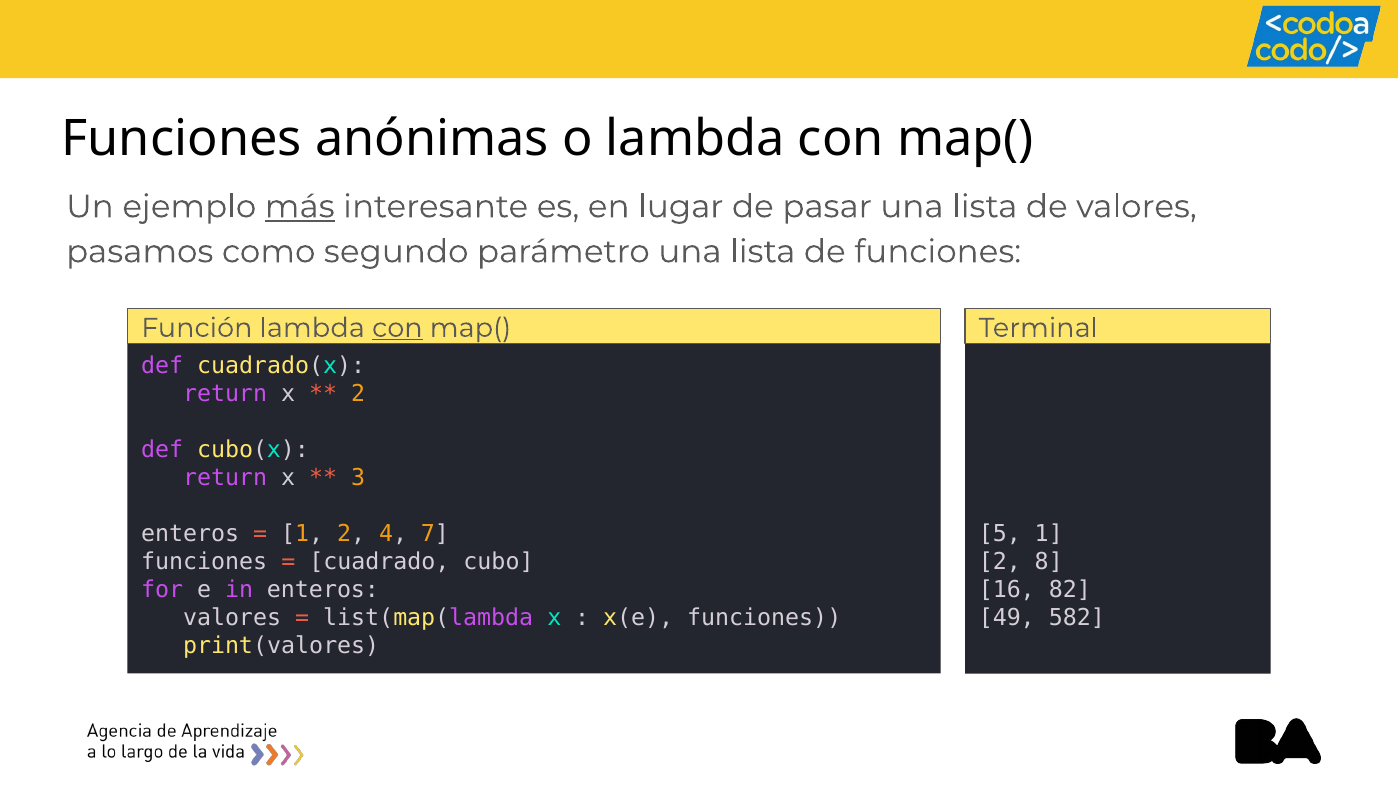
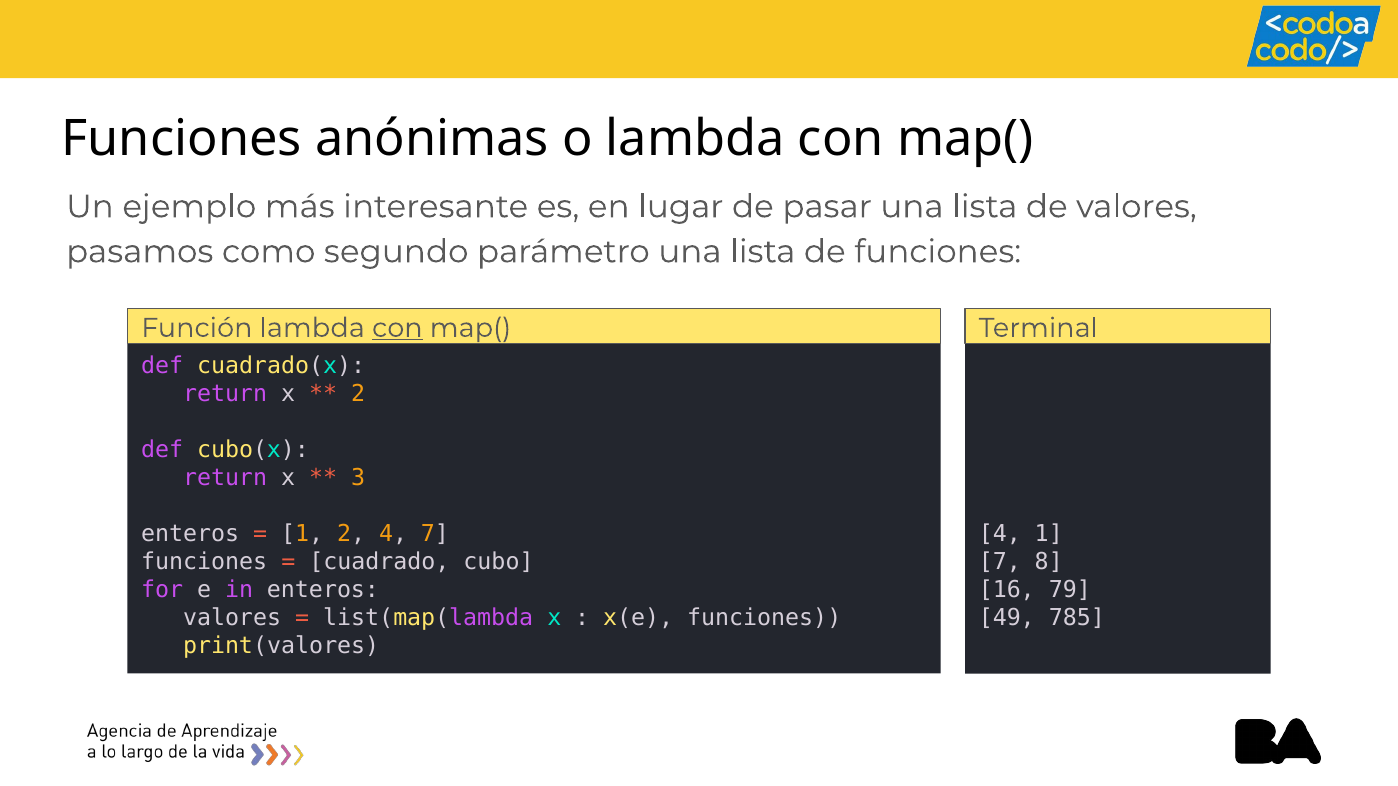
más underline: present -> none
5 at (1000, 534): 5 -> 4
2 at (1000, 562): 2 -> 7
82: 82 -> 79
582: 582 -> 785
